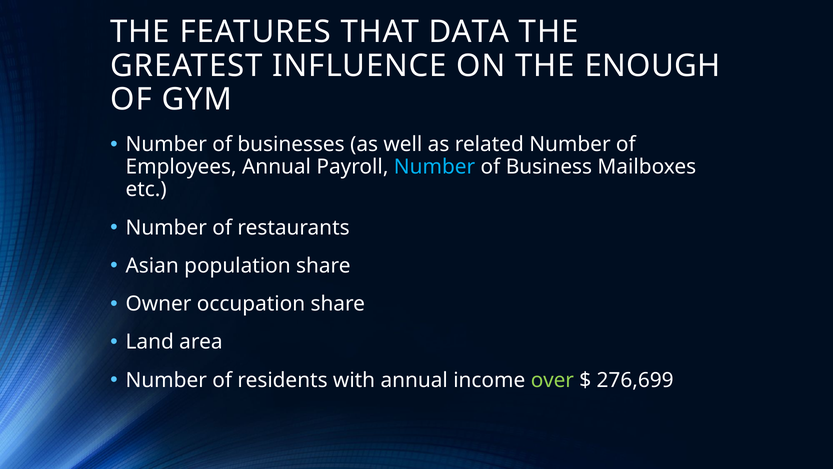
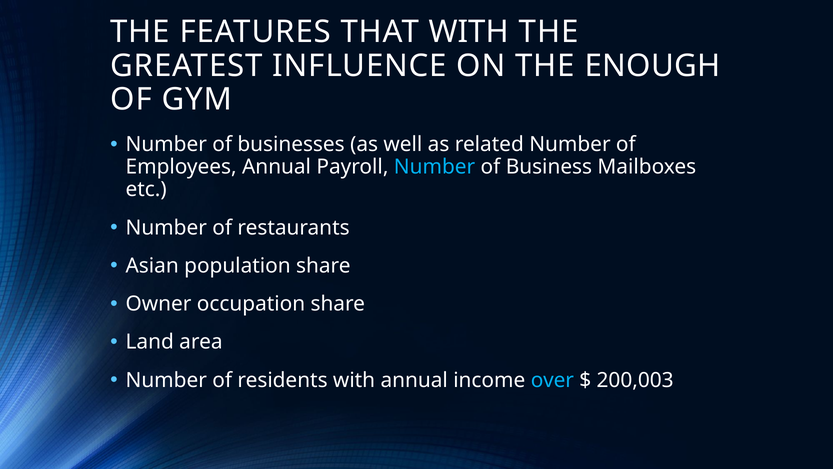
THAT DATA: DATA -> WITH
over colour: light green -> light blue
276,699: 276,699 -> 200,003
